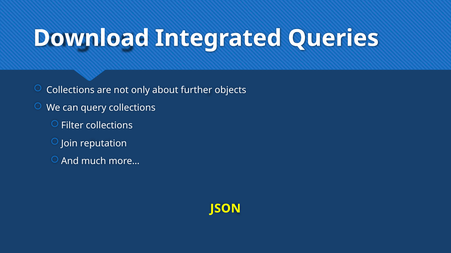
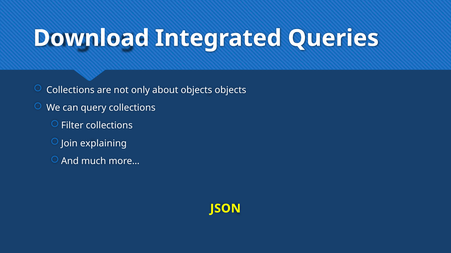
about further: further -> objects
reputation: reputation -> explaining
